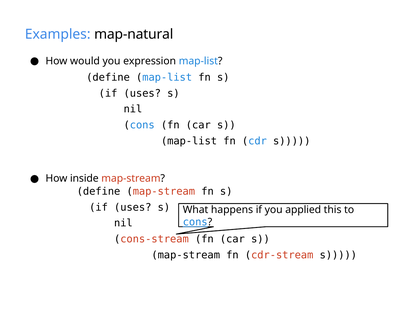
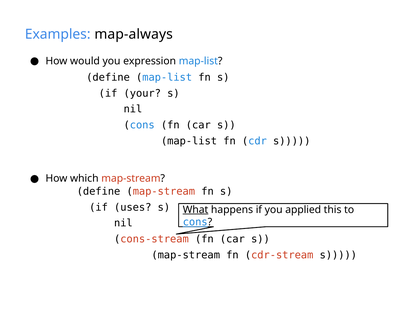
map-natural: map-natural -> map-always
uses at (142, 93): uses -> your
inside: inside -> which
What underline: none -> present
